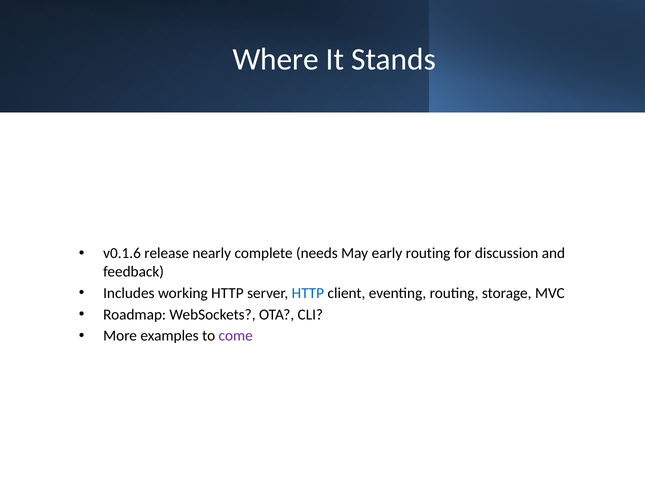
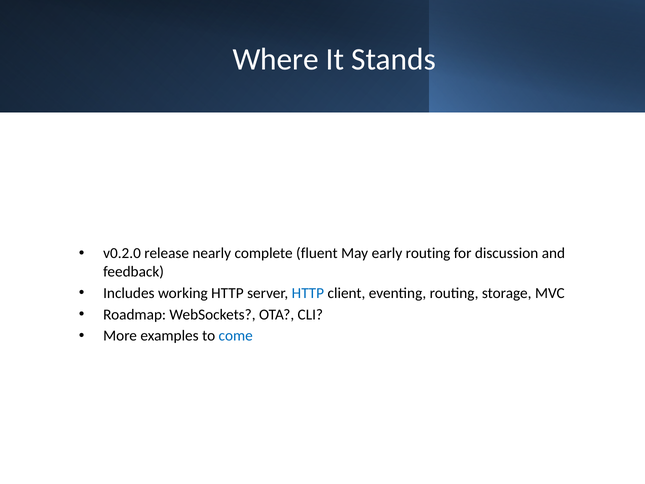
v0.1.6: v0.1.6 -> v0.2.0
needs: needs -> fluent
come colour: purple -> blue
